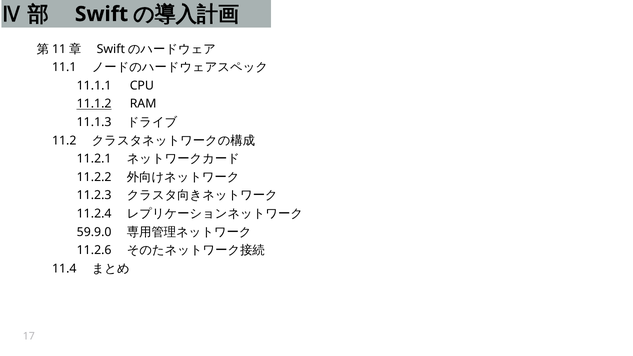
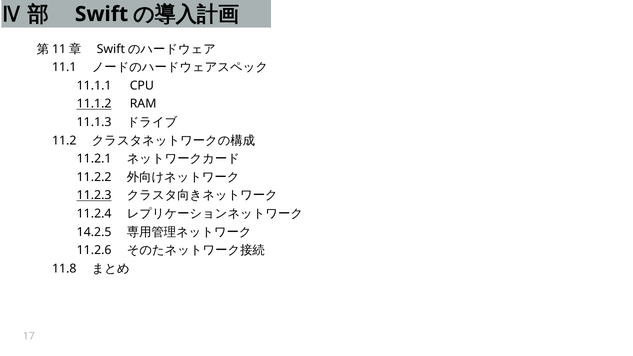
11.2.3 underline: none -> present
59.9.0: 59.9.0 -> 14.2.5
11.4: 11.4 -> 11.8
